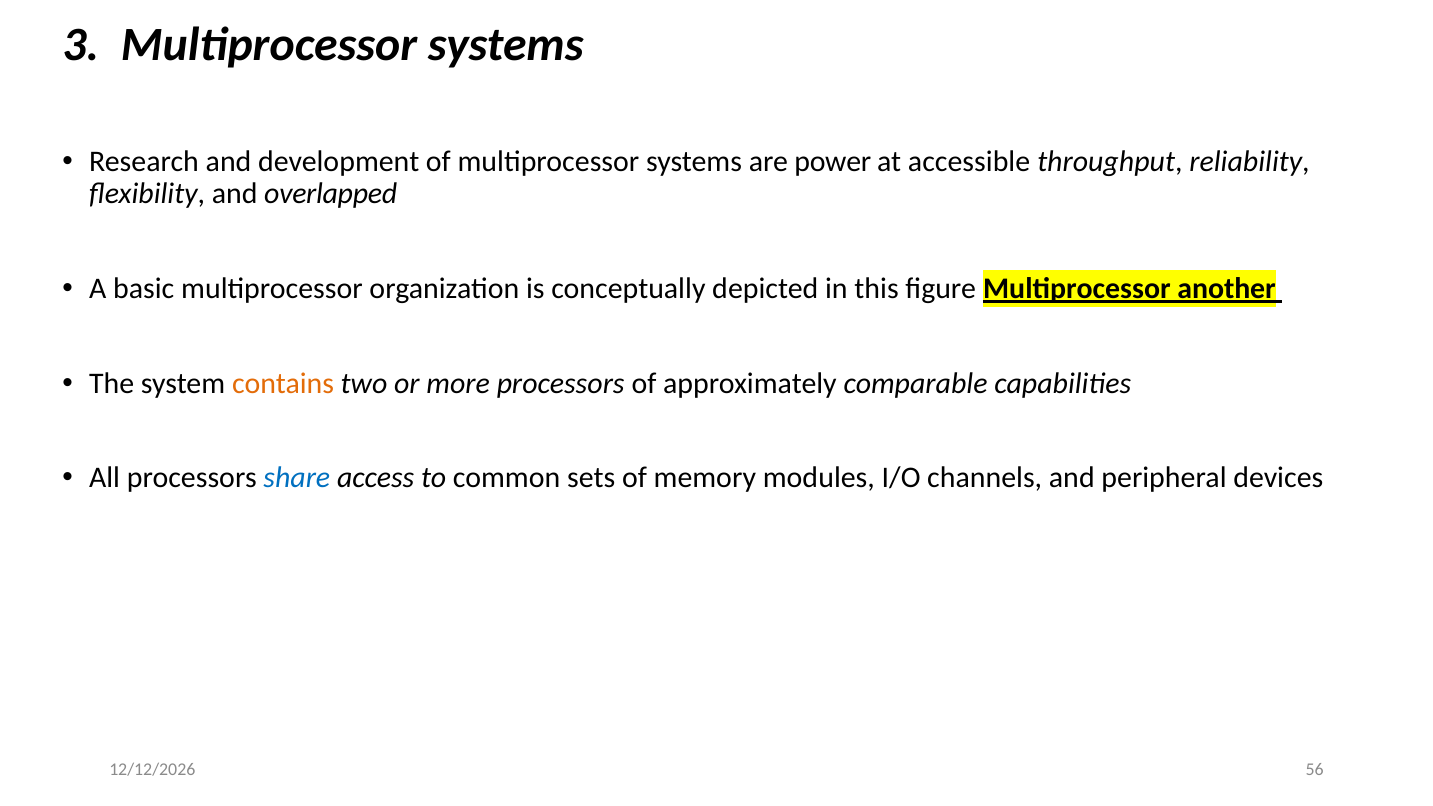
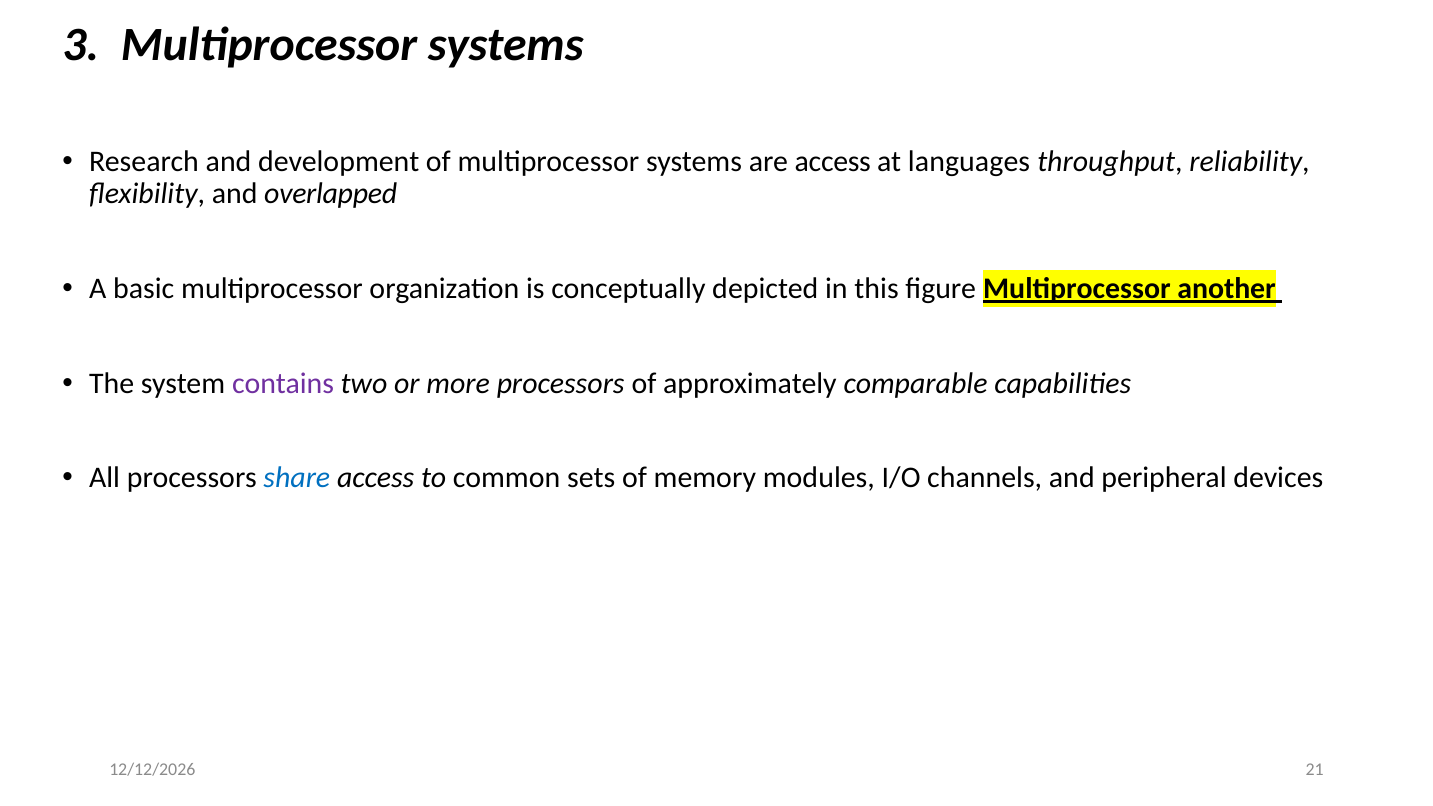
are power: power -> access
accessible: accessible -> languages
contains colour: orange -> purple
56: 56 -> 21
